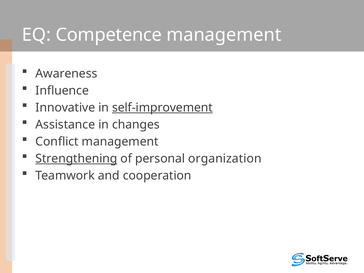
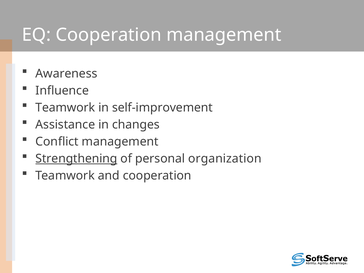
EQ Competence: Competence -> Cooperation
Innovative at (65, 108): Innovative -> Teamwork
self-improvement underline: present -> none
